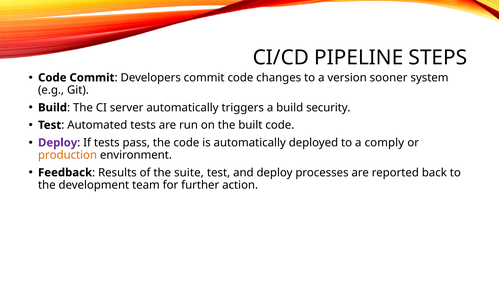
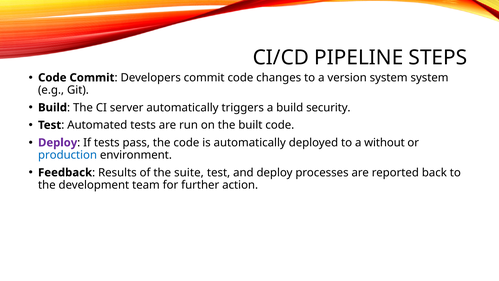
version sooner: sooner -> system
comply: comply -> without
production colour: orange -> blue
